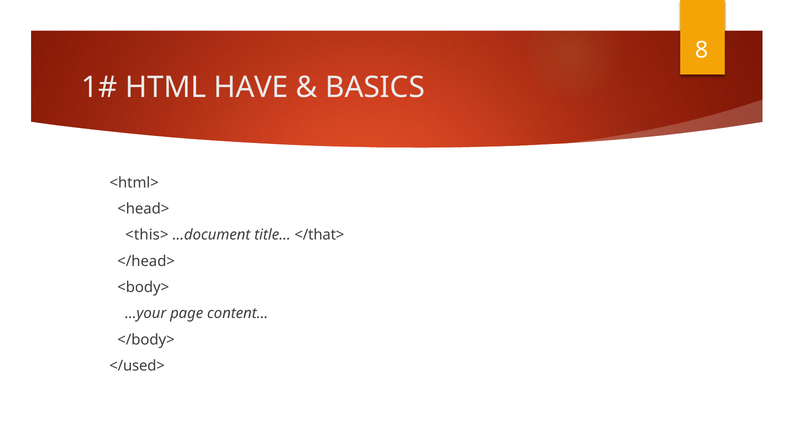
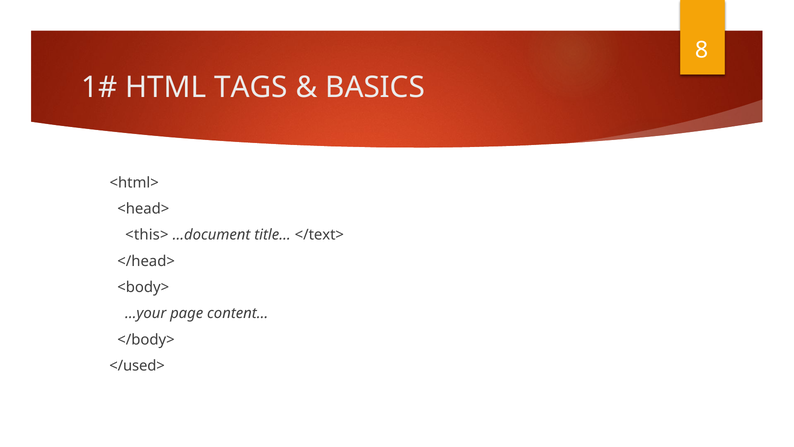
HAVE: HAVE -> TAGS
</that>: </that> -> </text>
